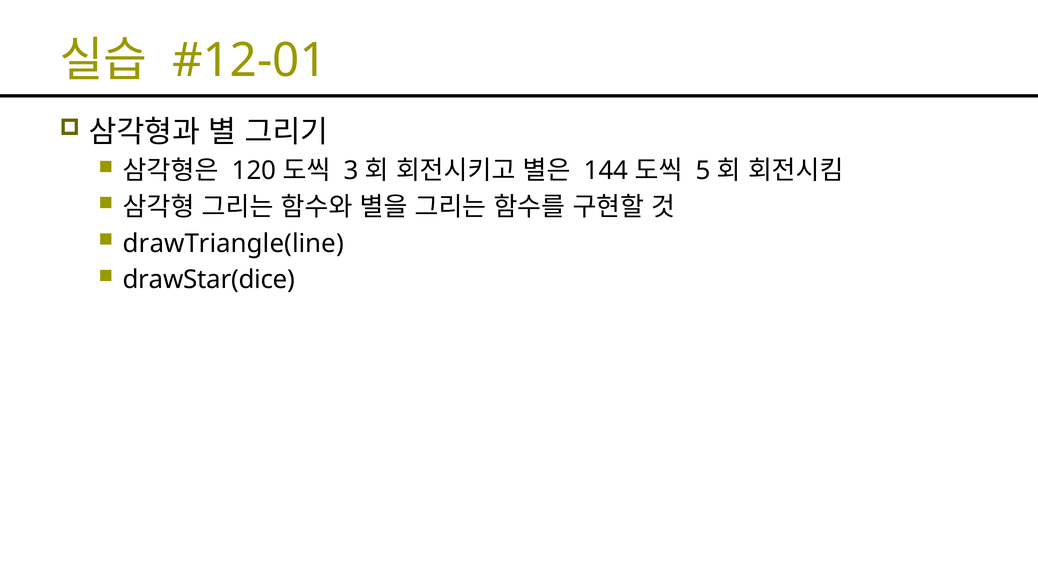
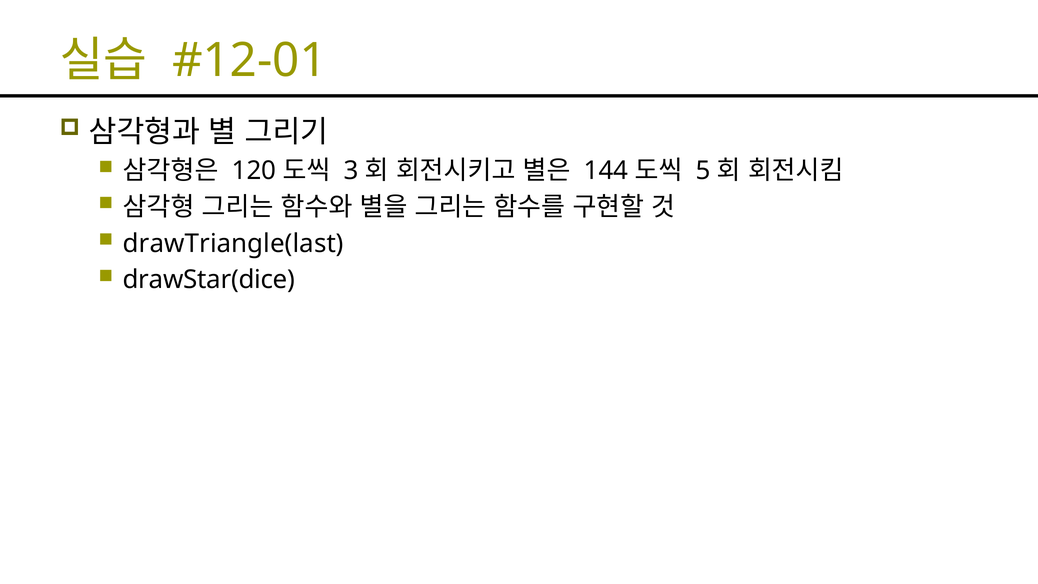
drawTriangle(line: drawTriangle(line -> drawTriangle(last
